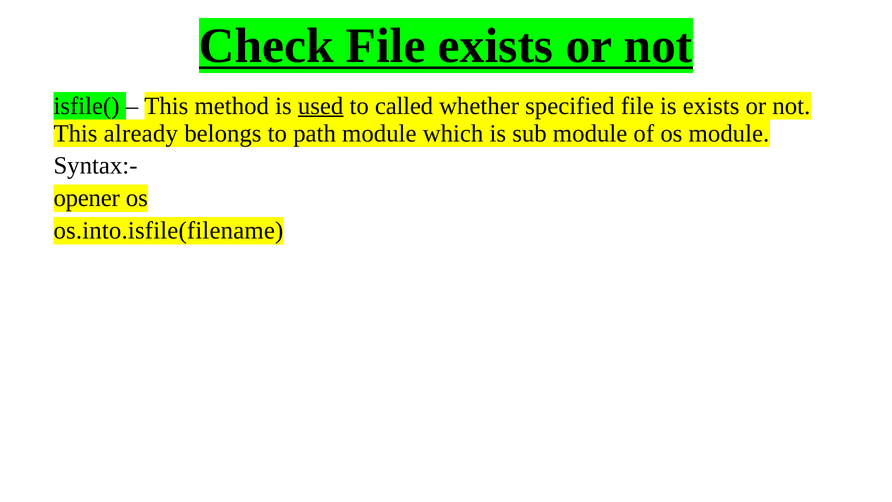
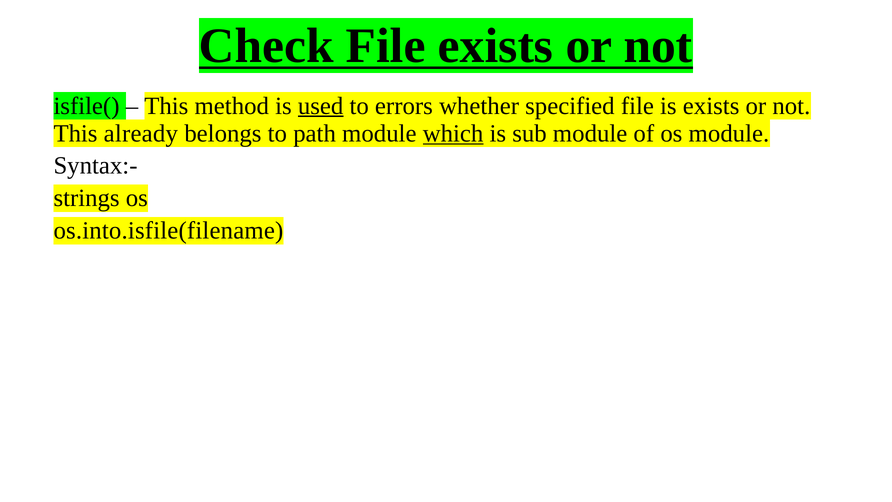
called: called -> errors
which underline: none -> present
opener: opener -> strings
